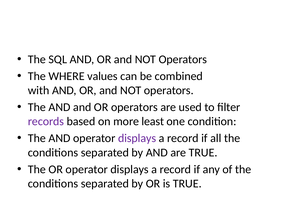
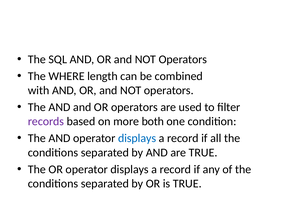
values: values -> length
least: least -> both
displays at (137, 139) colour: purple -> blue
